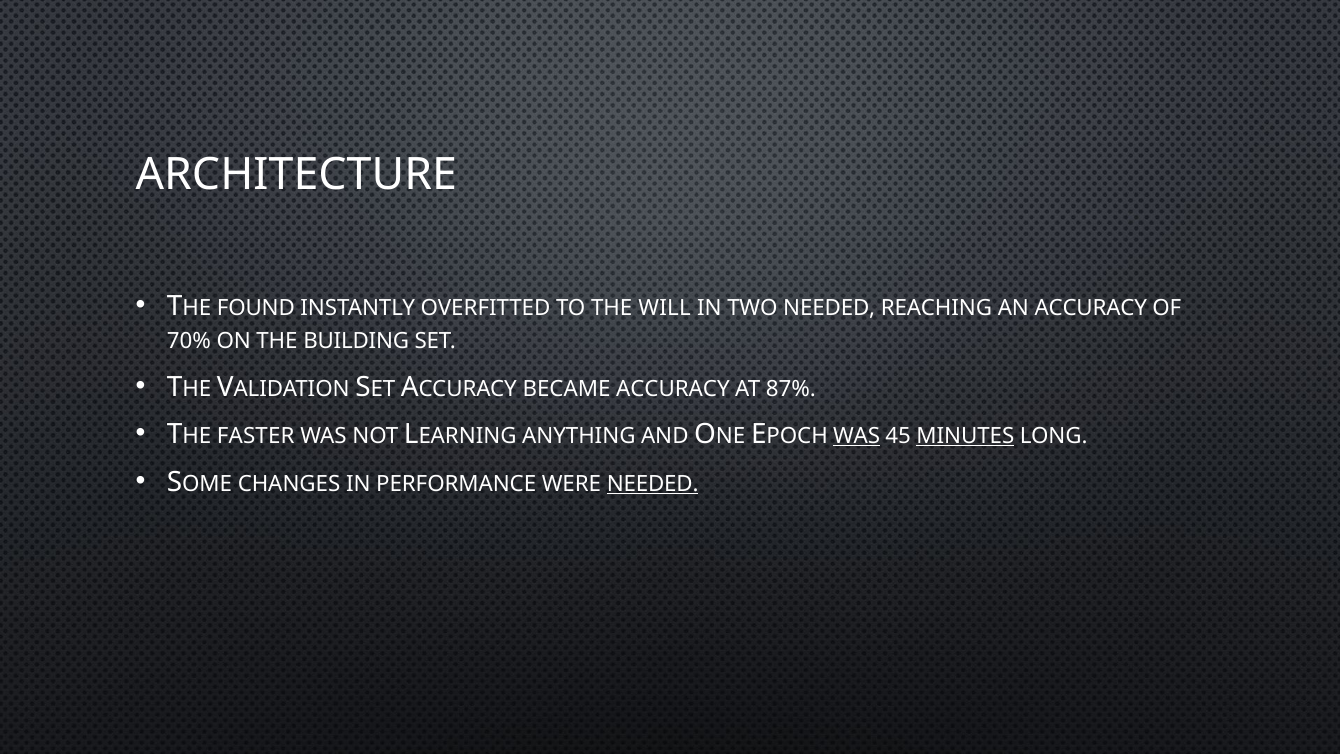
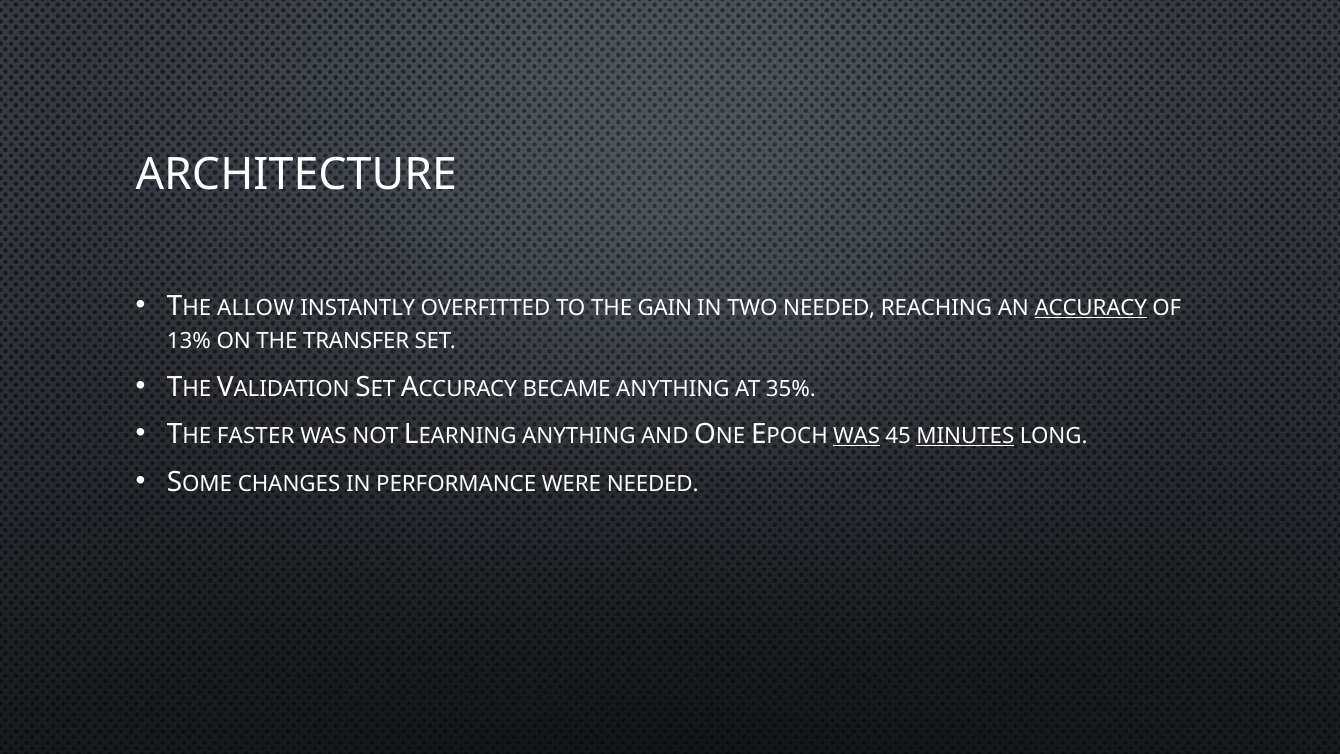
FOUND: FOUND -> ALLOW
WILL: WILL -> GAIN
ACCURACY at (1091, 308) underline: none -> present
70%: 70% -> 13%
BUILDING: BUILDING -> TRANSFER
BECAME ACCURACY: ACCURACY -> ANYTHING
87%: 87% -> 35%
NEEDED at (653, 483) underline: present -> none
